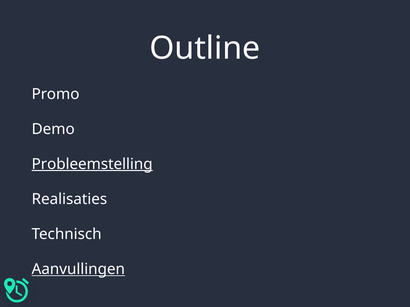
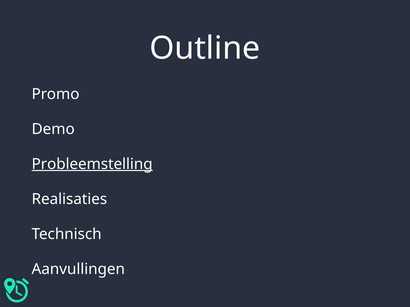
Aanvullingen underline: present -> none
